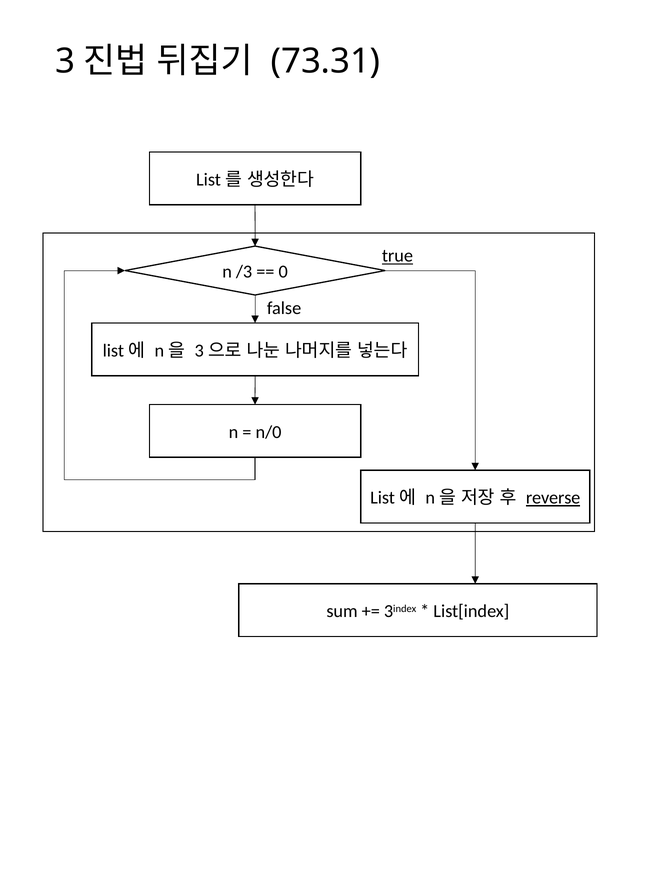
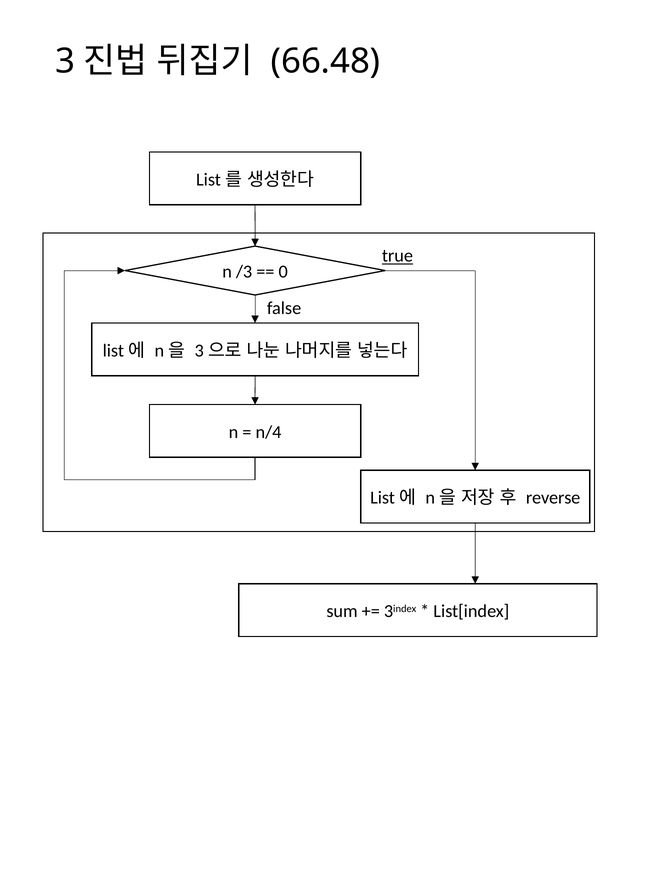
73.31: 73.31 -> 66.48
n/0: n/0 -> n/4
reverse underline: present -> none
